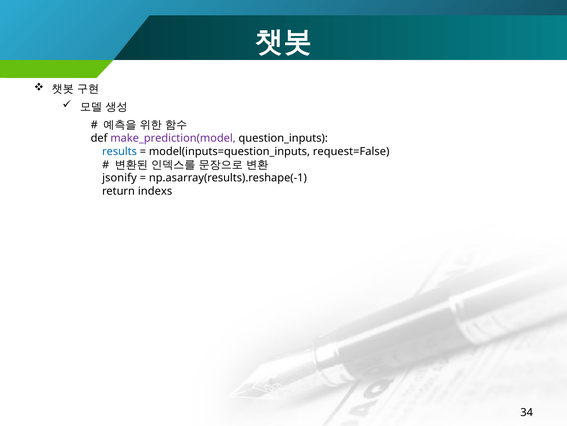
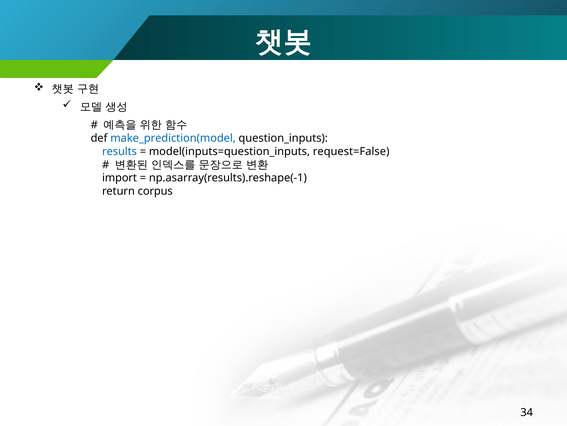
make_prediction(model colour: purple -> blue
jsonify: jsonify -> import
indexs: indexs -> corpus
